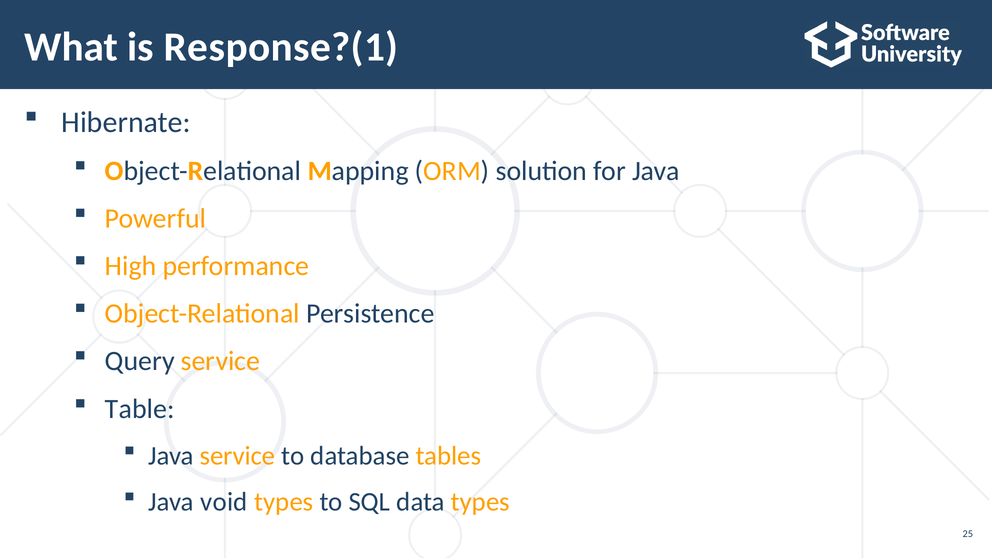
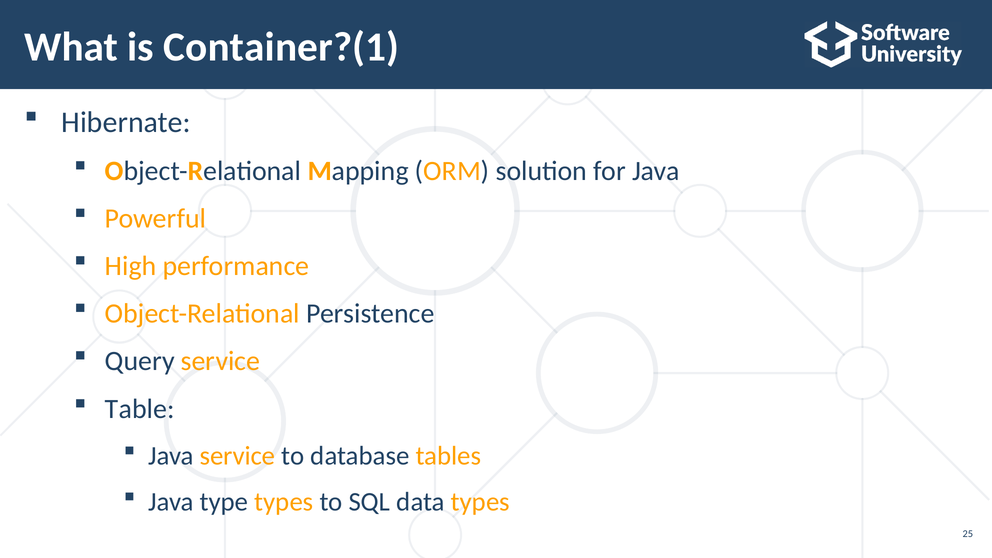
Response?(1: Response?(1 -> Container?(1
void: void -> type
